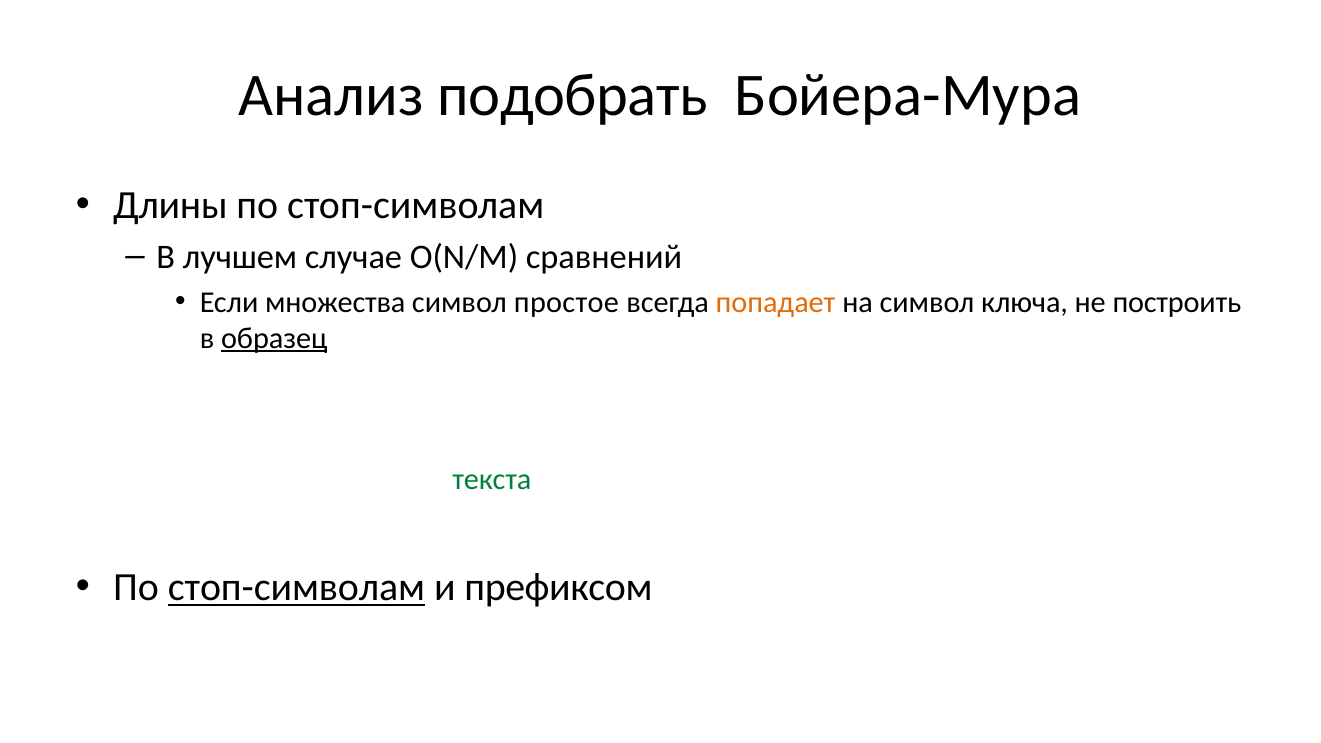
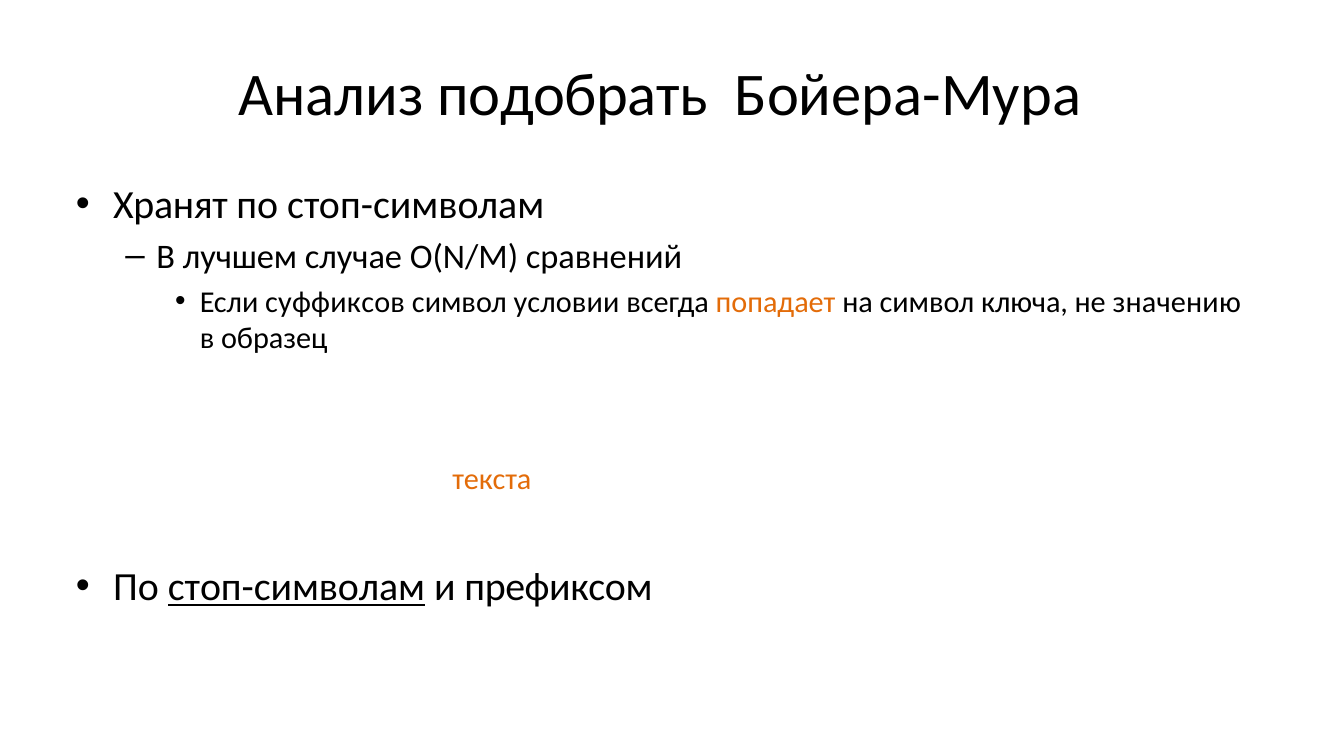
Длины: Длины -> Хранят
множества: множества -> суффиксов
простое: простое -> условии
построить: построить -> значению
образец underline: present -> none
текста colour: green -> orange
